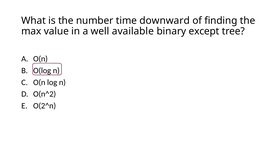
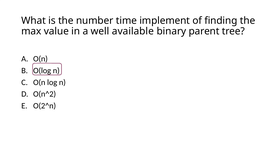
downward: downward -> implement
except: except -> parent
